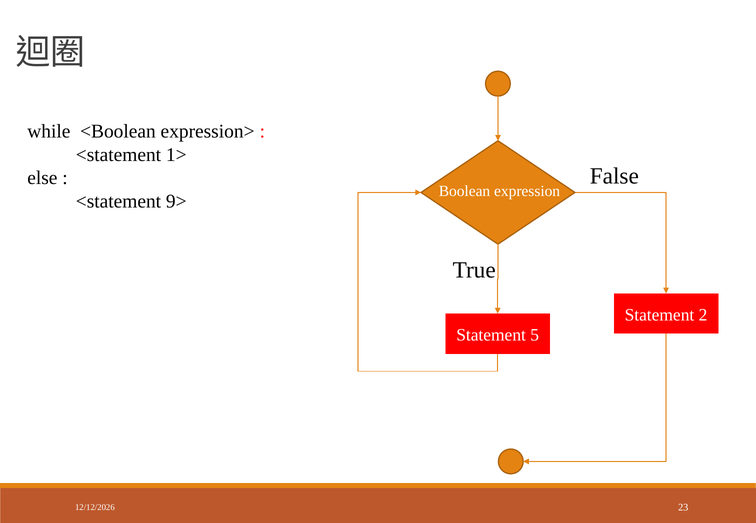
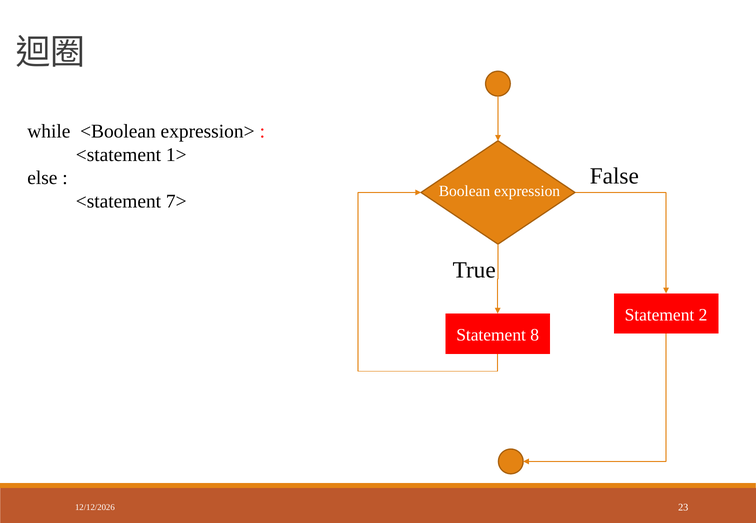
9>: 9> -> 7>
5: 5 -> 8
